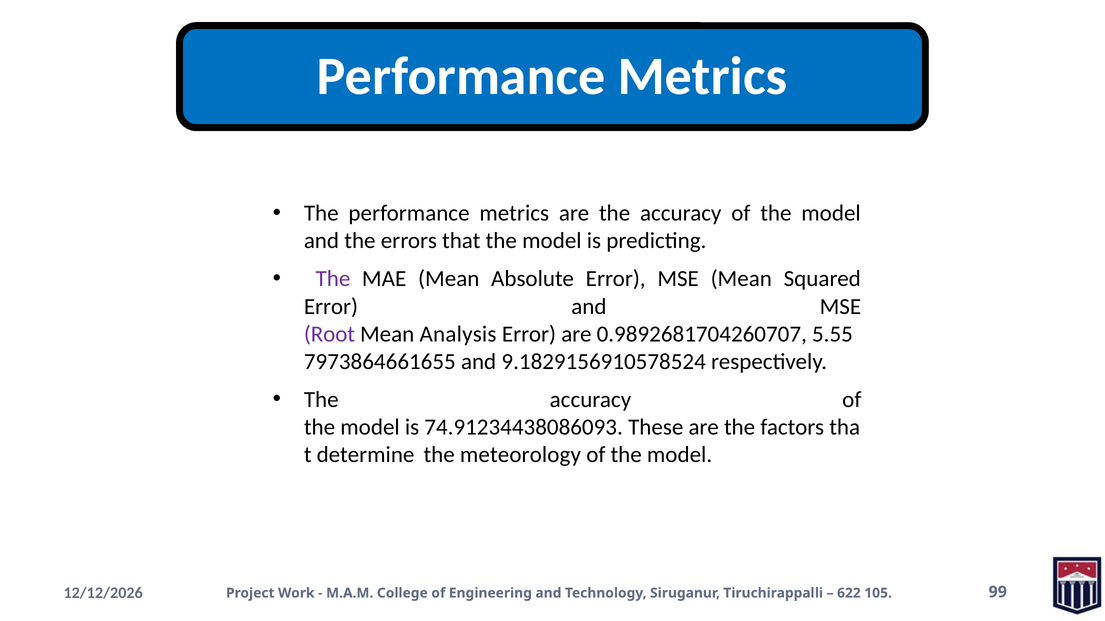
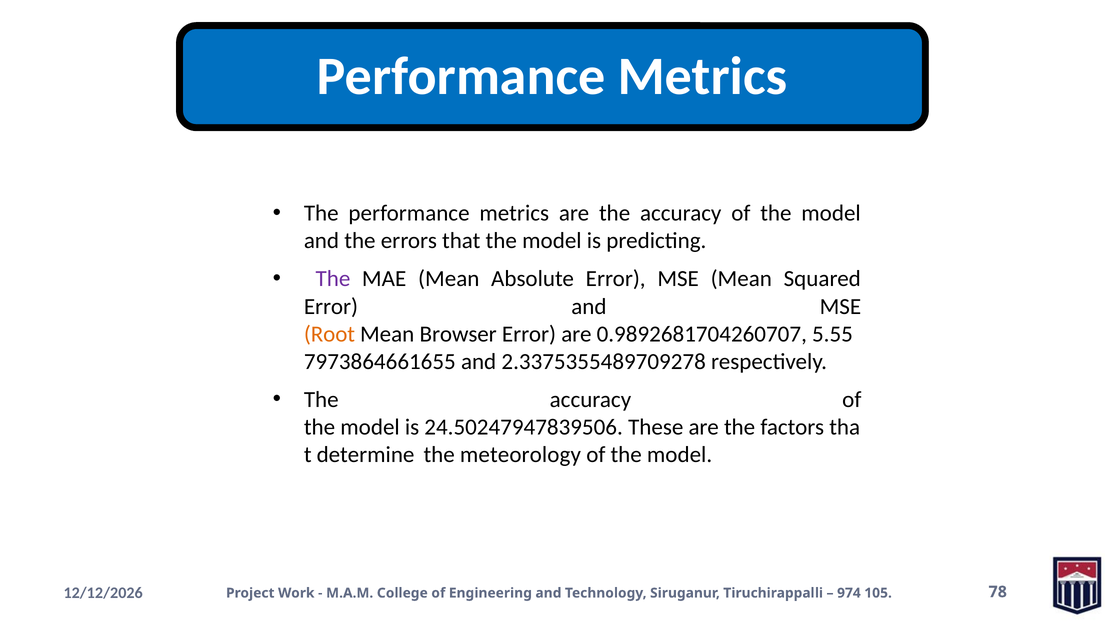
Root colour: purple -> orange
Analysis: Analysis -> Browser
9.1829156910578524: 9.1829156910578524 -> 2.3375355489709278
74.91234438086093: 74.91234438086093 -> 24.50247947839506
622: 622 -> 974
99: 99 -> 78
